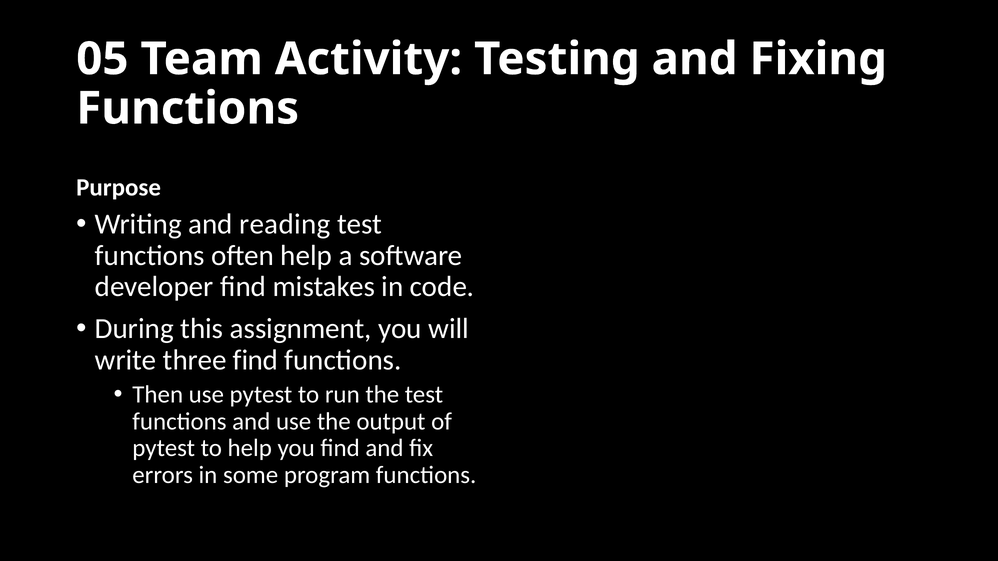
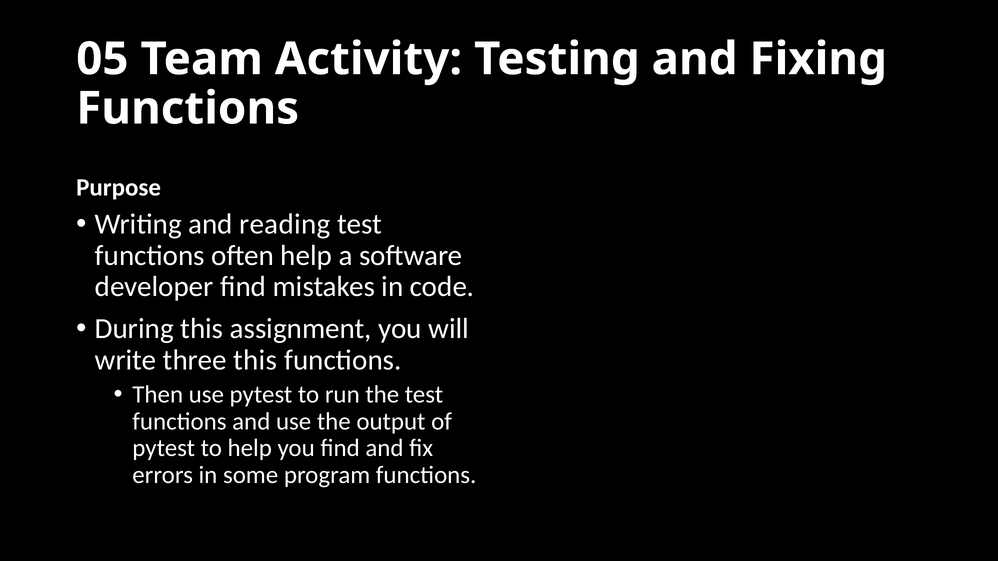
three find: find -> this
